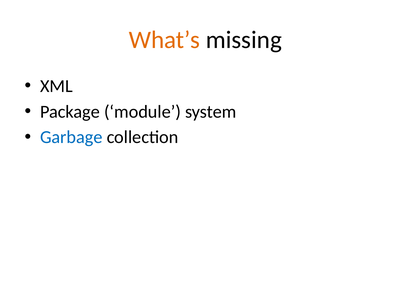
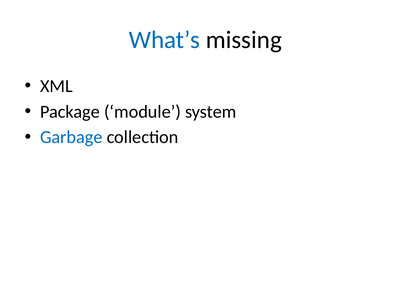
What’s colour: orange -> blue
